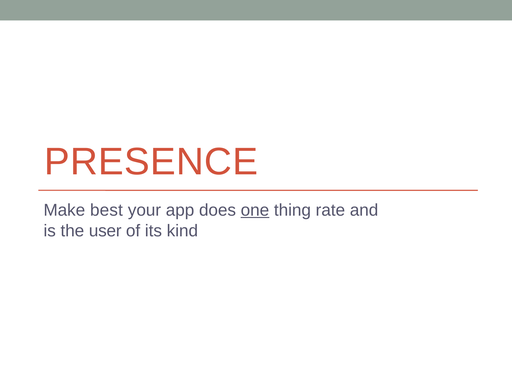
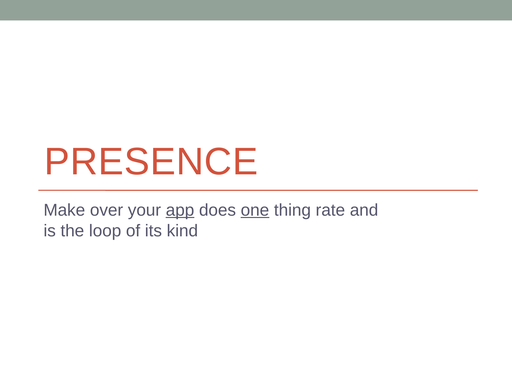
best: best -> over
app underline: none -> present
user: user -> loop
